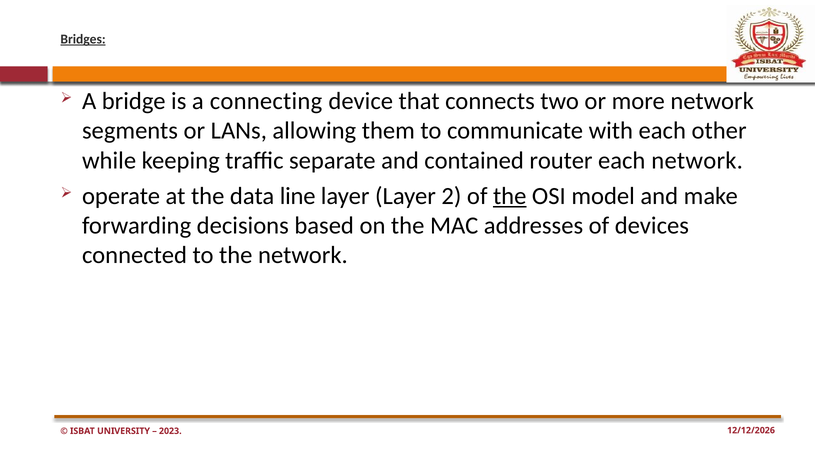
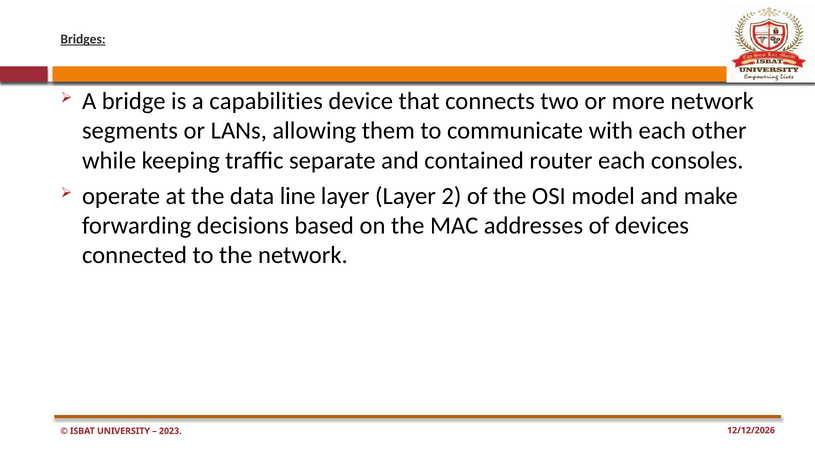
connecting: connecting -> capabilities
each network: network -> consoles
the at (510, 196) underline: present -> none
